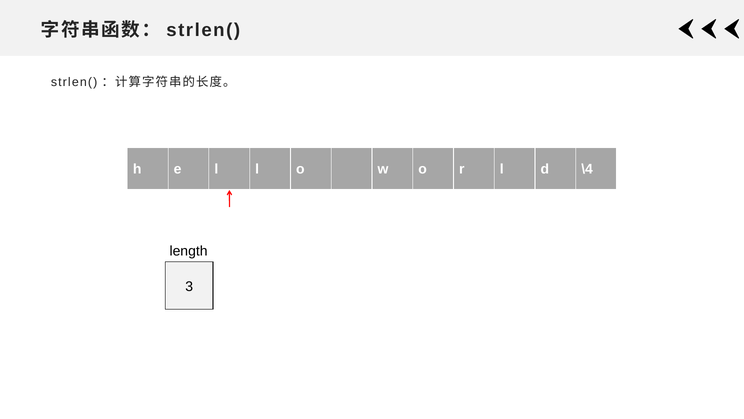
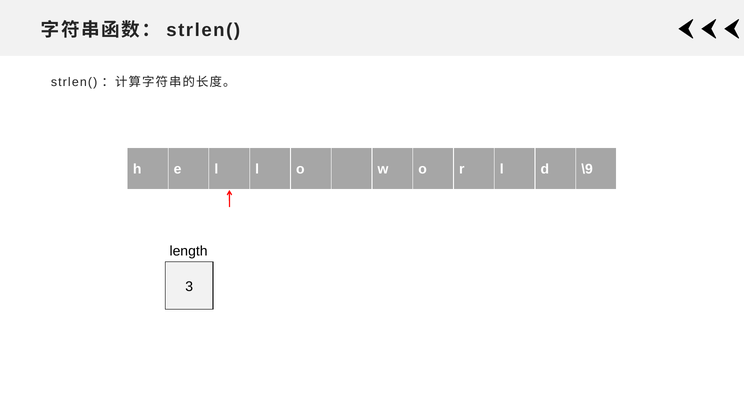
\4: \4 -> \9
